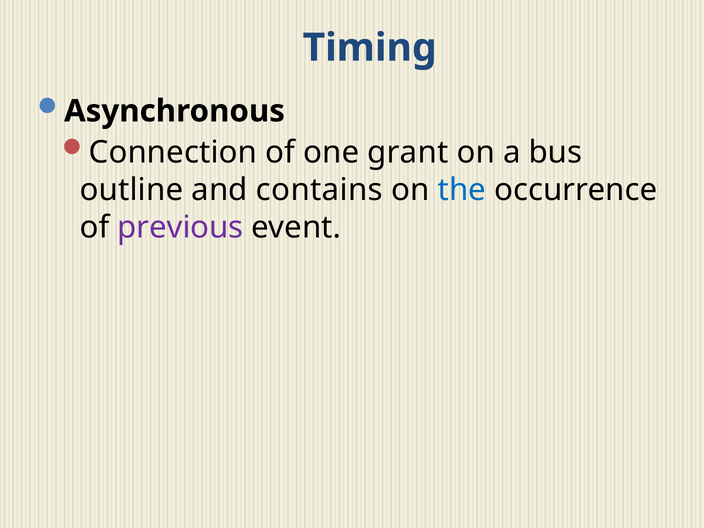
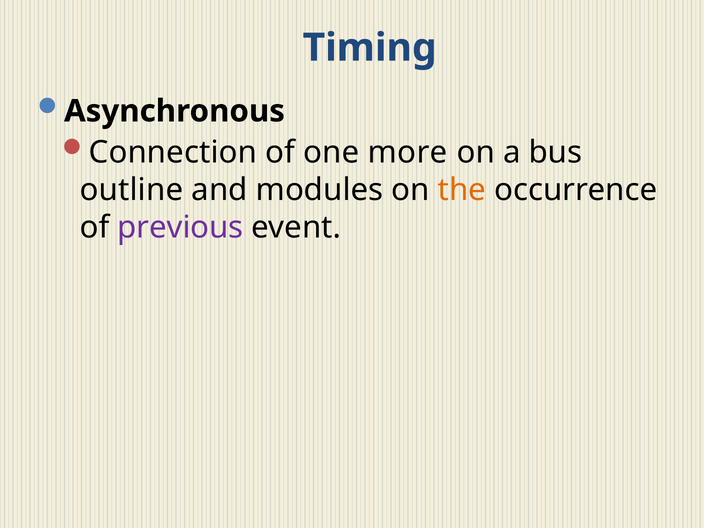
grant: grant -> more
contains: contains -> modules
the colour: blue -> orange
